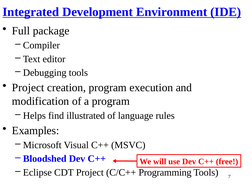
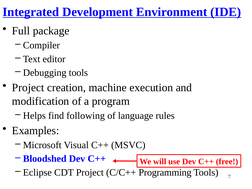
creation program: program -> machine
illustrated: illustrated -> following
